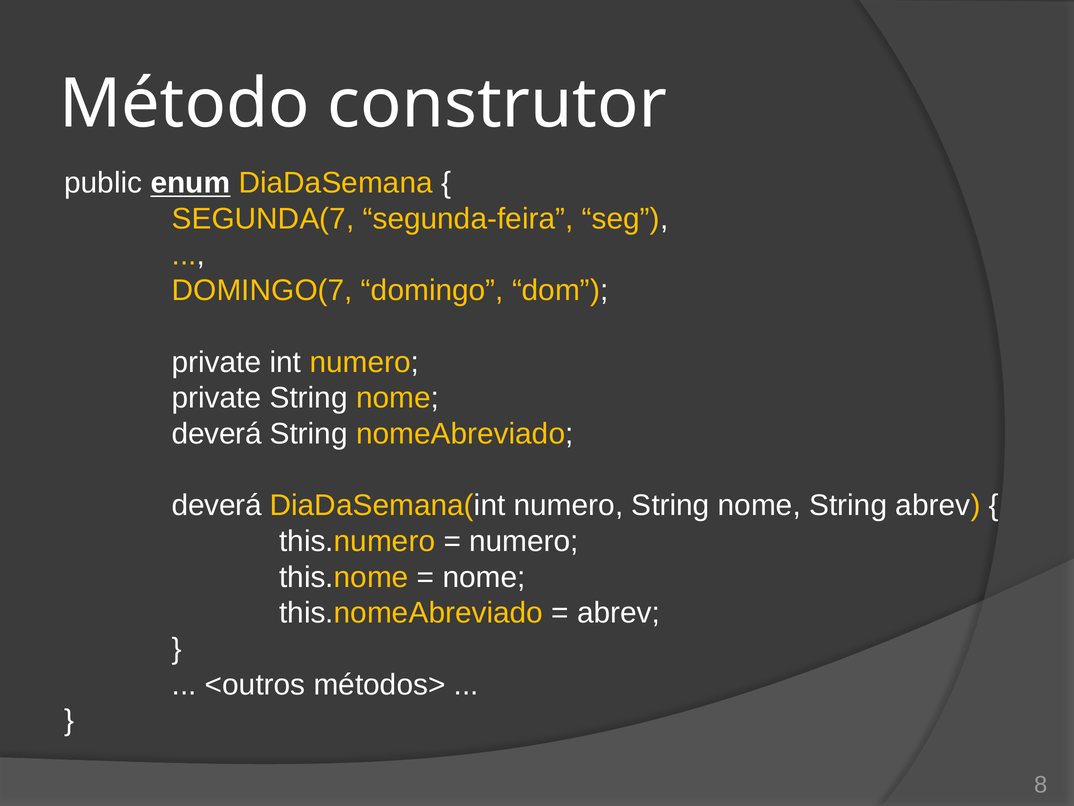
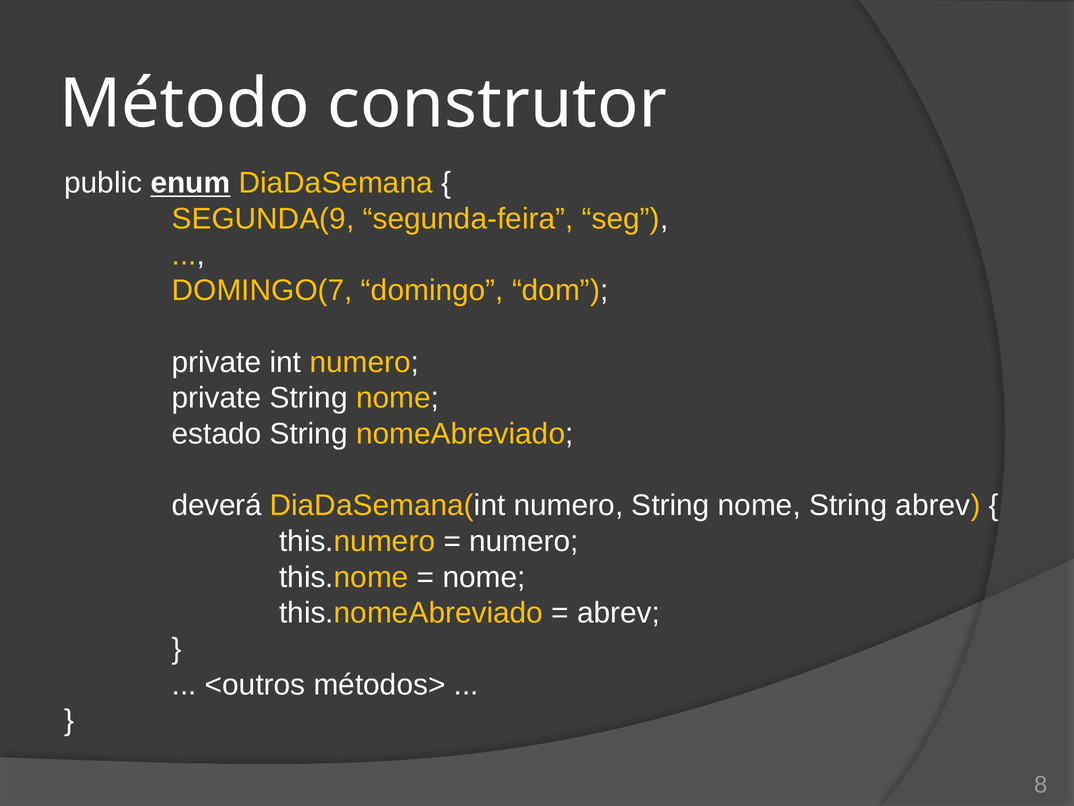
SEGUNDA(7: SEGUNDA(7 -> SEGUNDA(9
deverá at (217, 434): deverá -> estado
